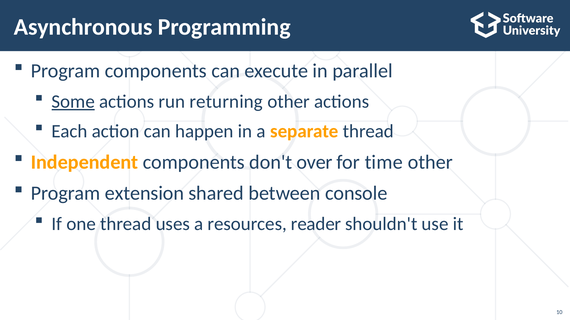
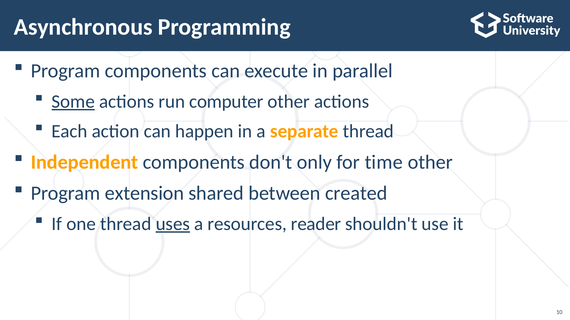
returning: returning -> computer
over: over -> only
console: console -> created
uses underline: none -> present
